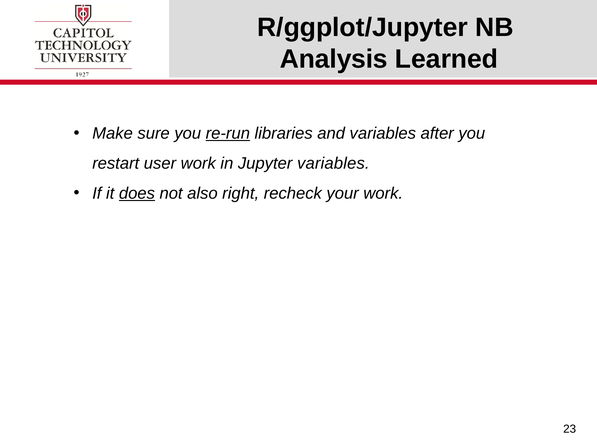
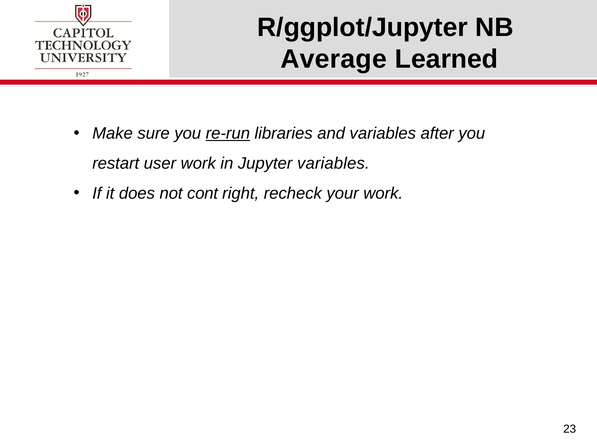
Analysis: Analysis -> Average
does underline: present -> none
also: also -> cont
